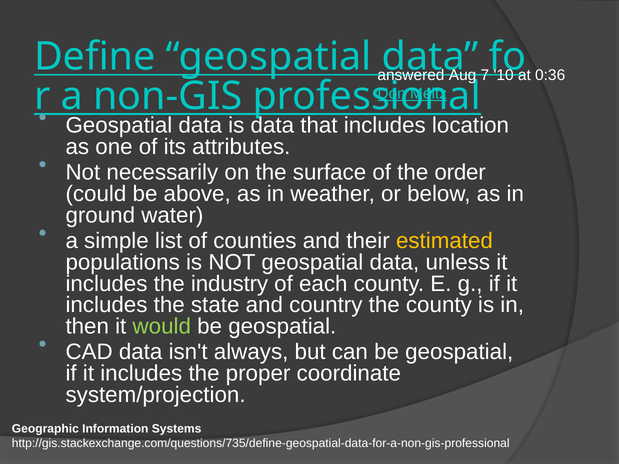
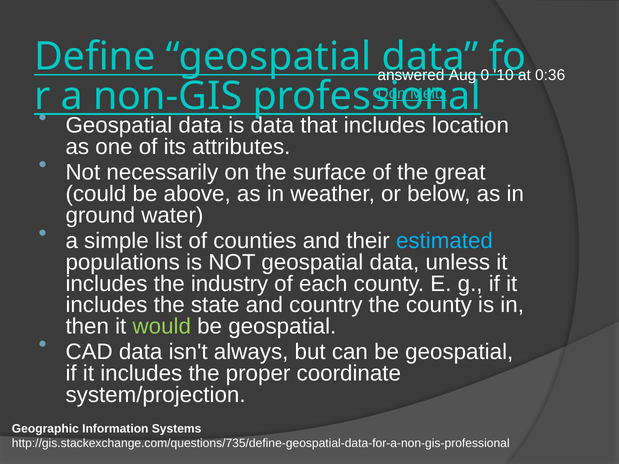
7: 7 -> 0
order: order -> great
estimated colour: yellow -> light blue
